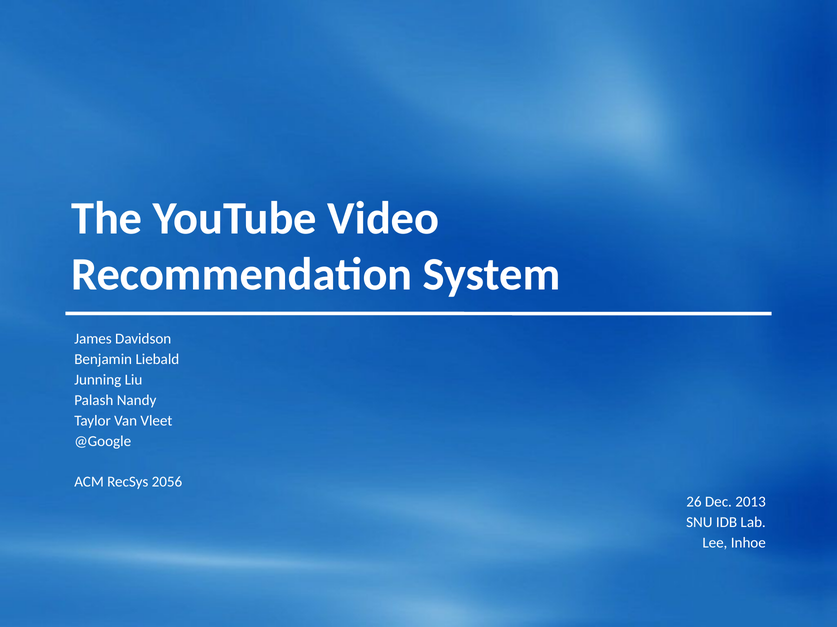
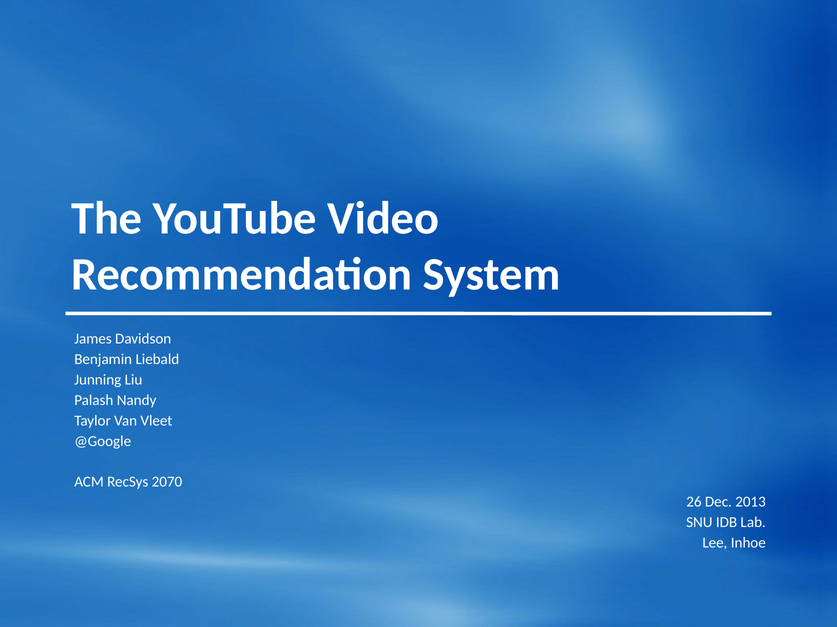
2056: 2056 -> 2070
